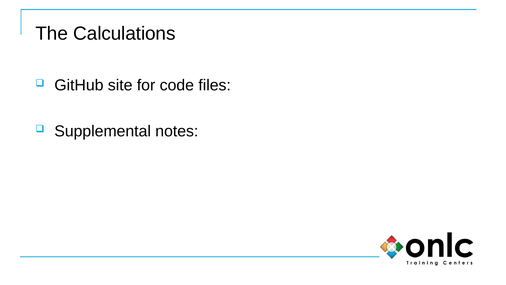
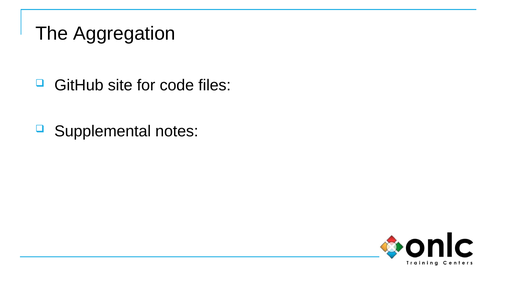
Calculations: Calculations -> Aggregation
